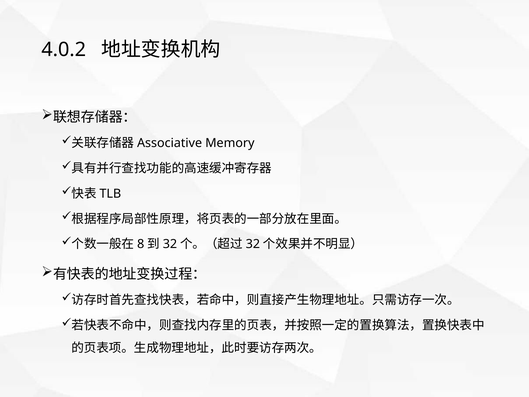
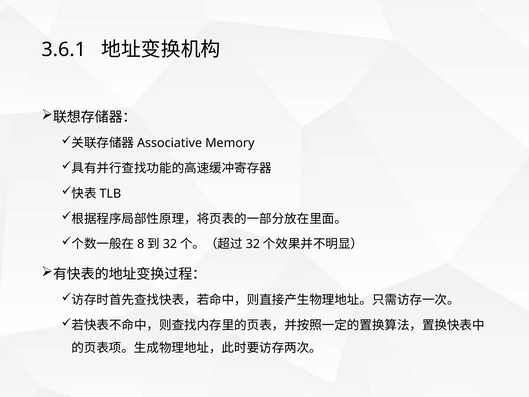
4.0.2: 4.0.2 -> 3.6.1
